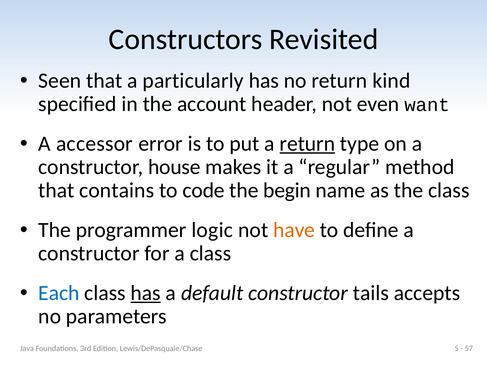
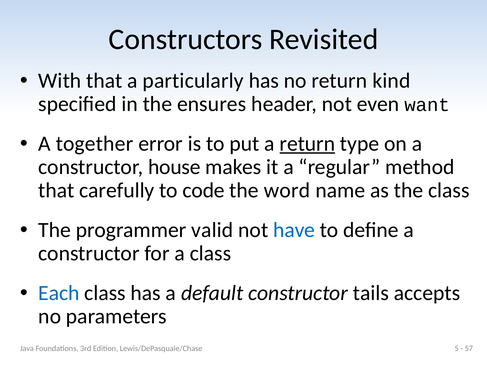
Seen: Seen -> With
account: account -> ensures
accessor: accessor -> together
contains: contains -> carefully
begin: begin -> word
logic: logic -> valid
have colour: orange -> blue
has at (146, 293) underline: present -> none
